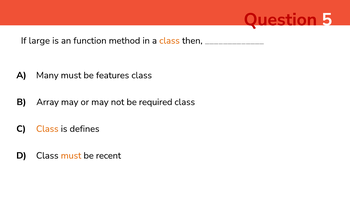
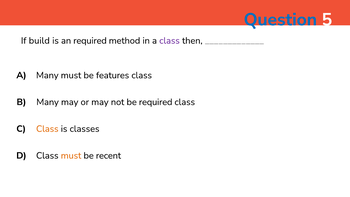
Question colour: red -> blue
large: large -> build
an function: function -> required
class at (170, 41) colour: orange -> purple
Array at (48, 102): Array -> Many
defines: defines -> classes
